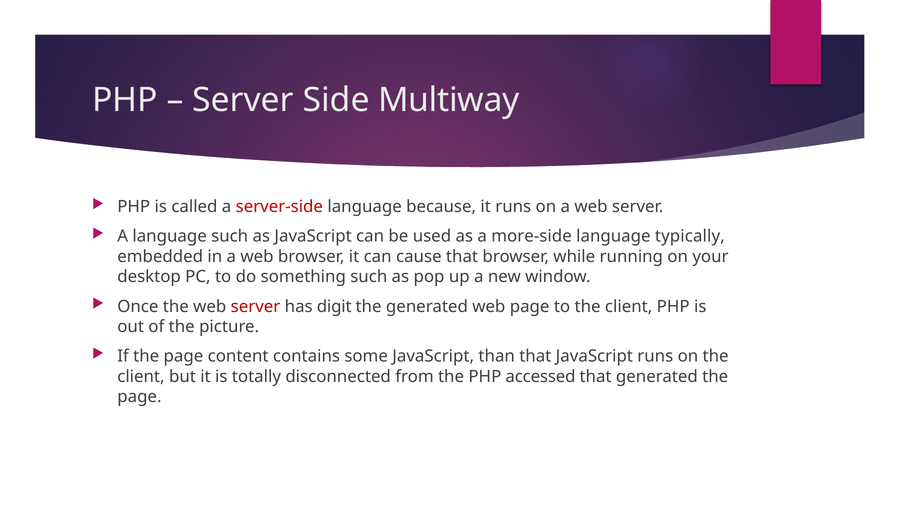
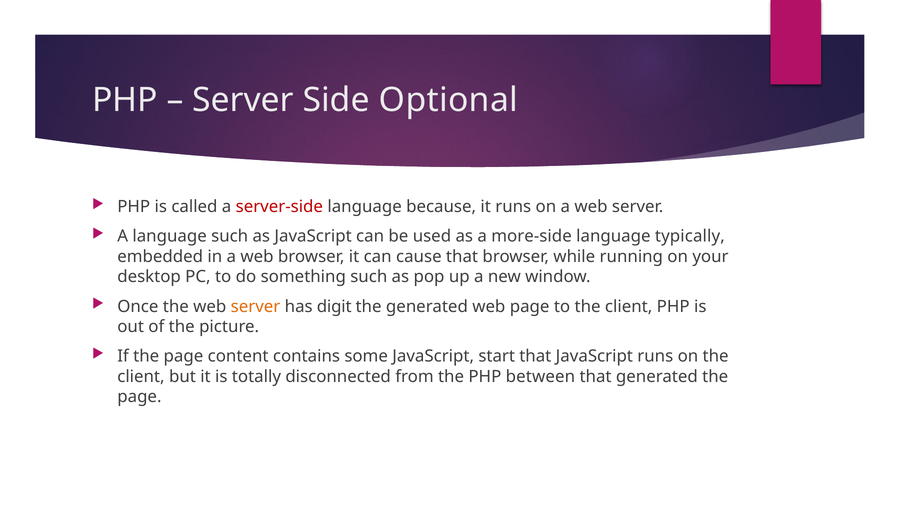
Multiway: Multiway -> Optional
server at (256, 307) colour: red -> orange
than: than -> start
accessed: accessed -> between
